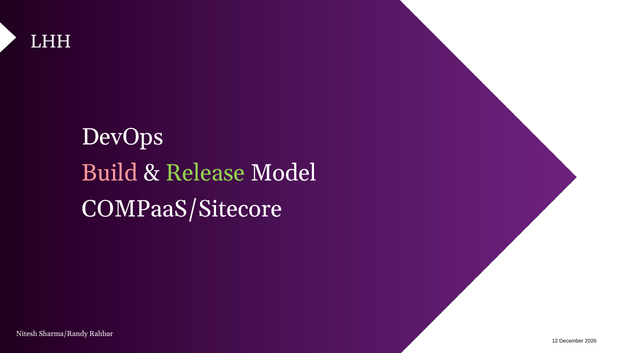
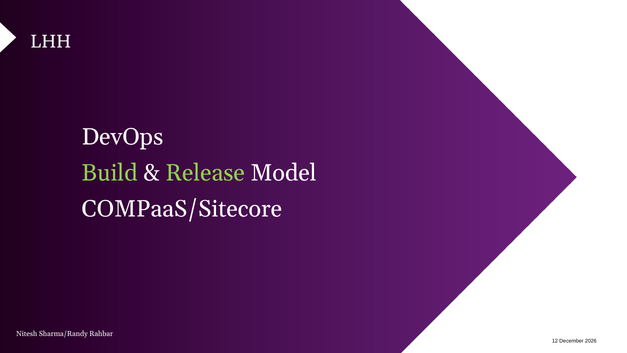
Build colour: pink -> light green
